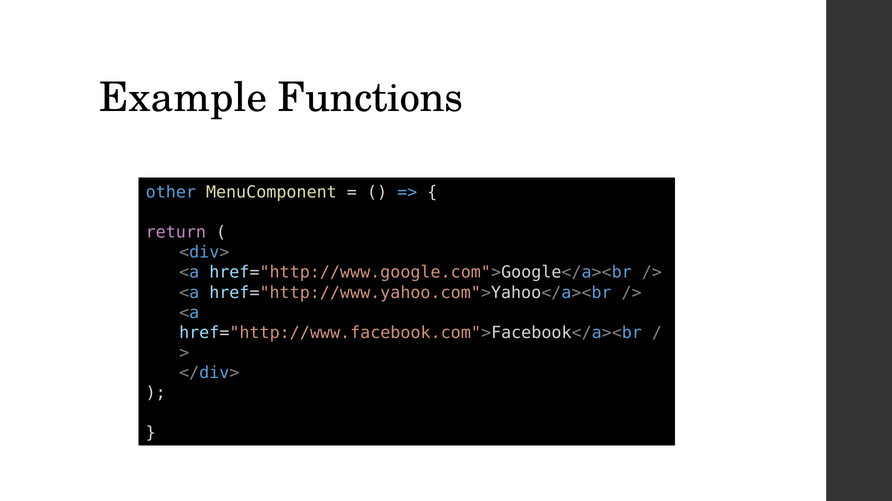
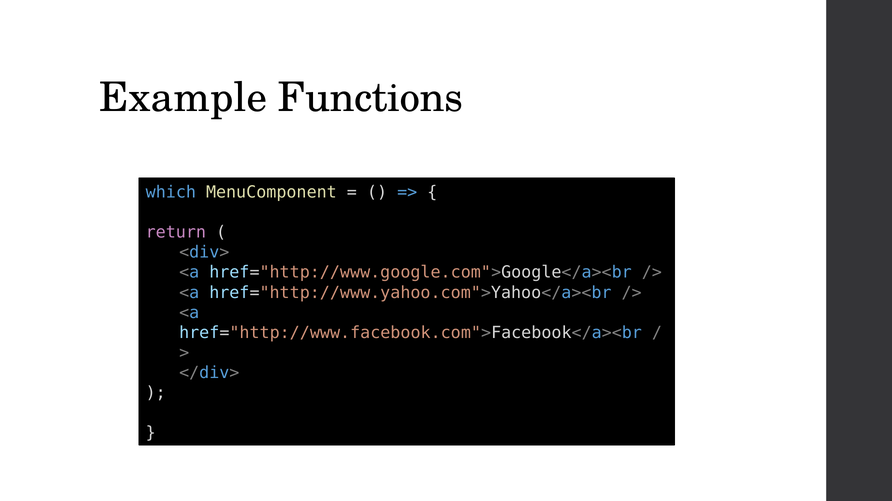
other: other -> which
